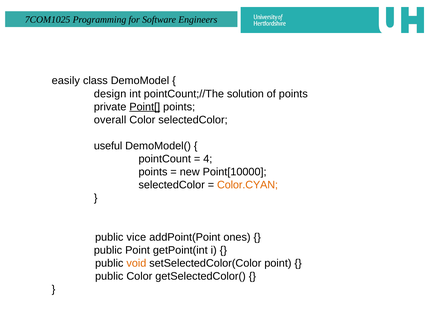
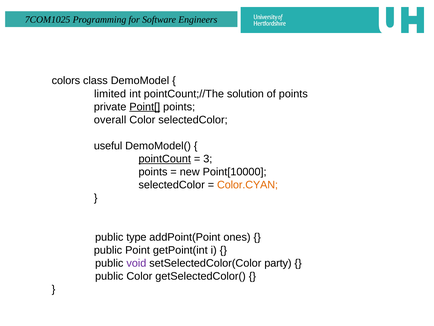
easily: easily -> colors
design: design -> limited
pointCount underline: none -> present
4: 4 -> 3
vice: vice -> type
void colour: orange -> purple
setSelectedColor(Color point: point -> party
